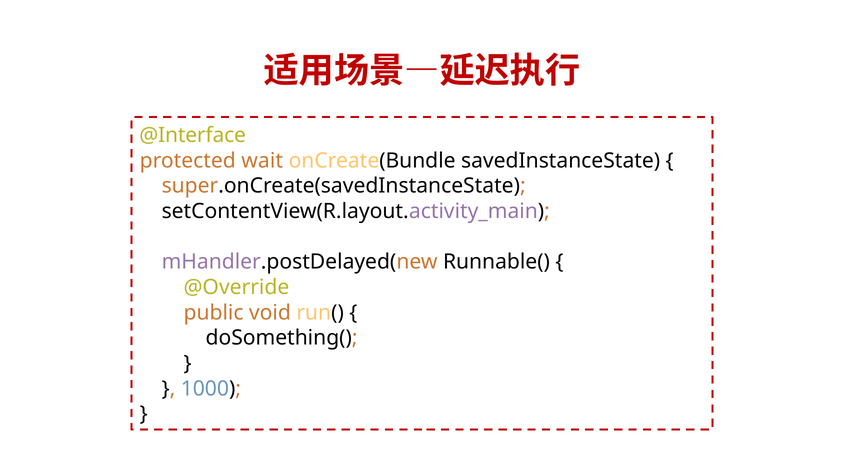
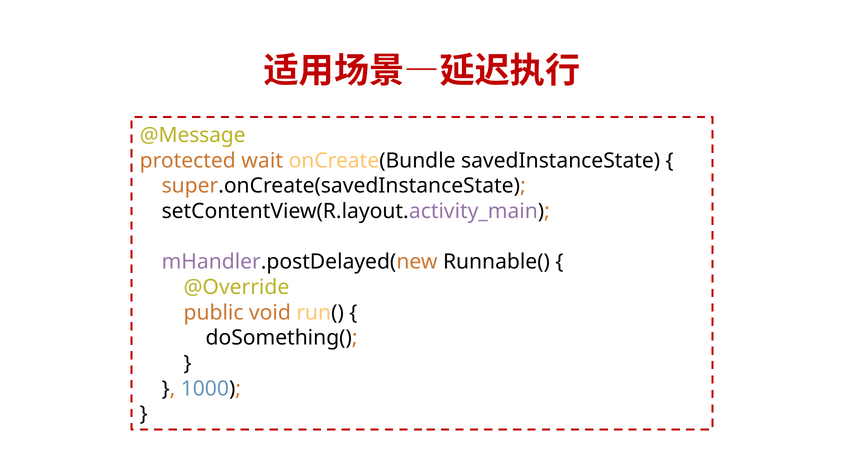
@Interface: @Interface -> @Message
